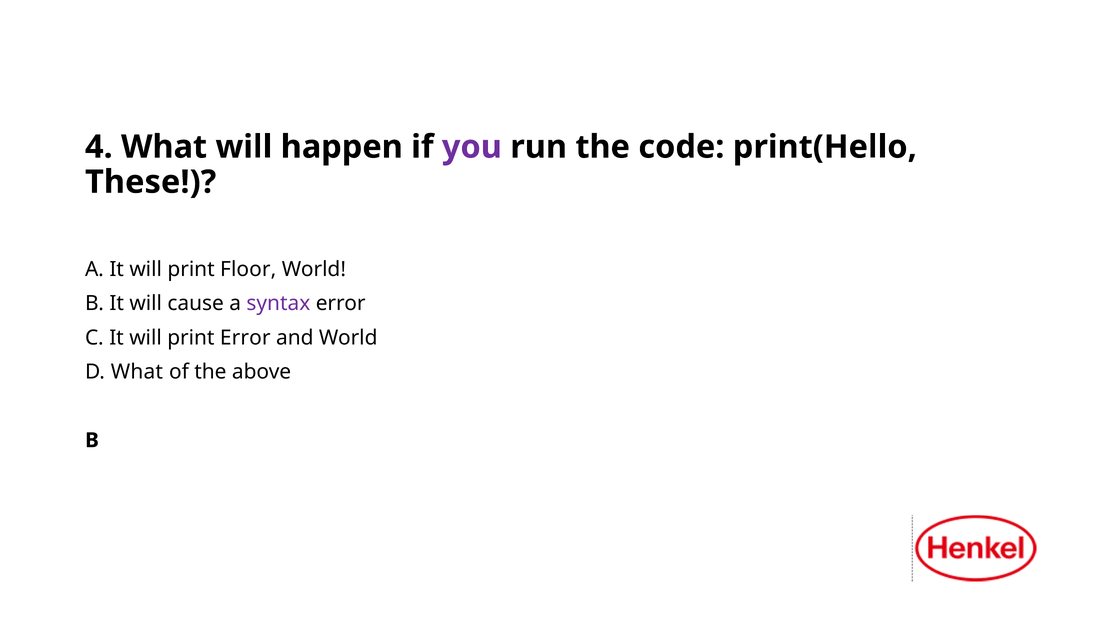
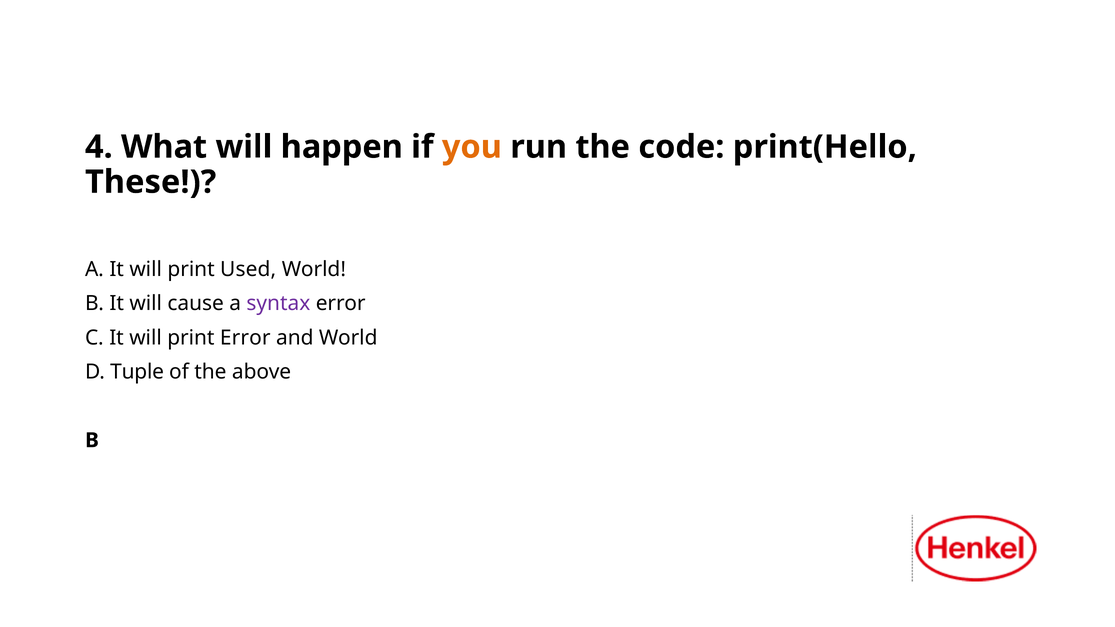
you colour: purple -> orange
Floor: Floor -> Used
D What: What -> Tuple
